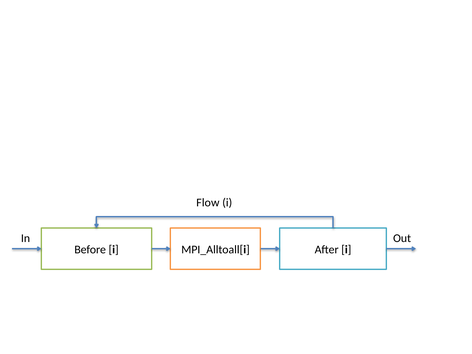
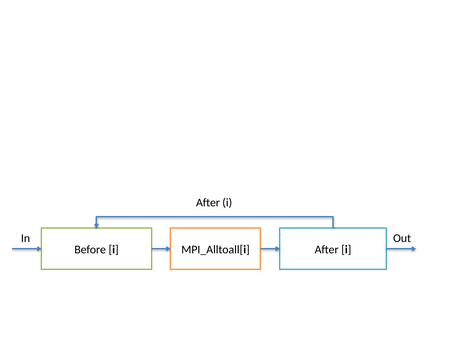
Flow at (208, 203): Flow -> After
